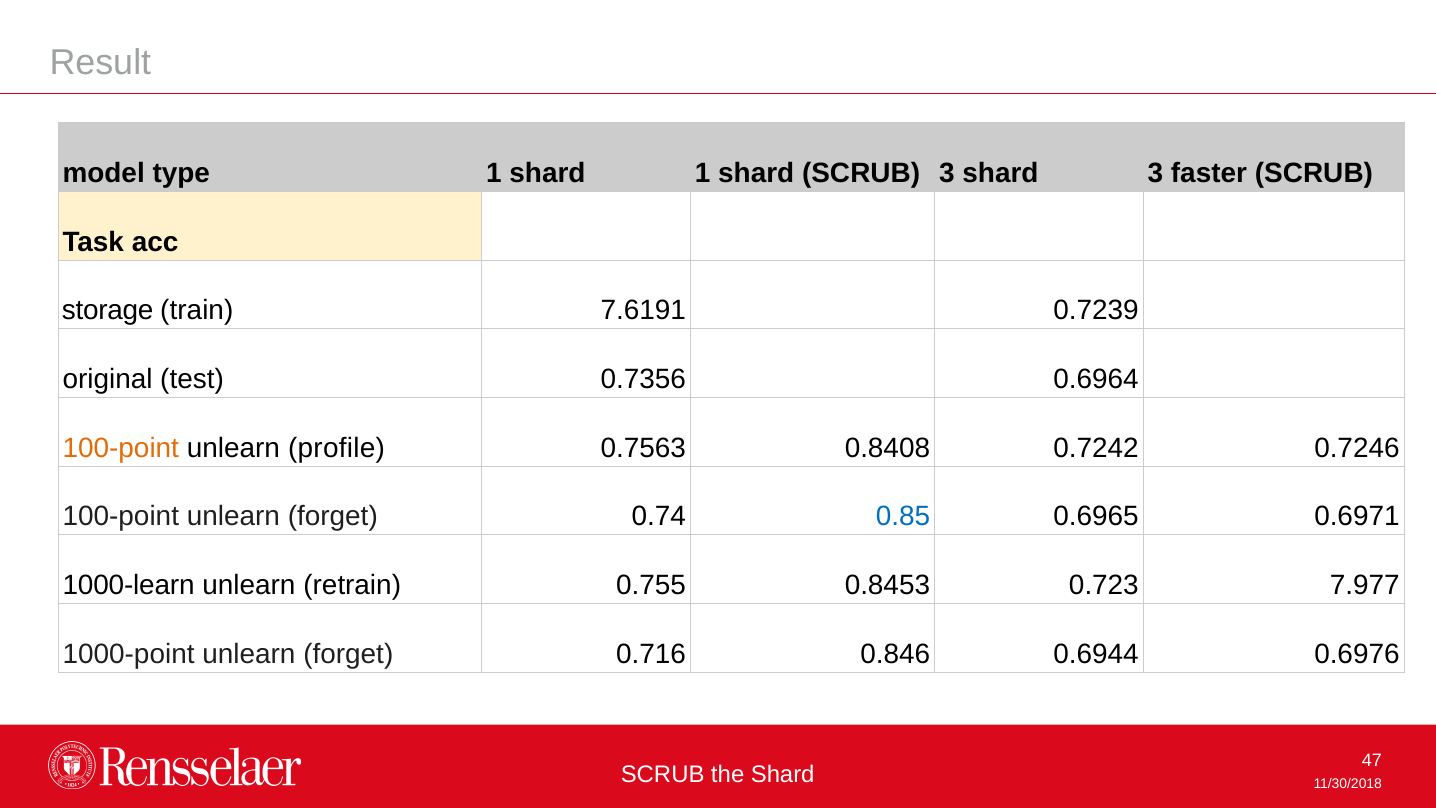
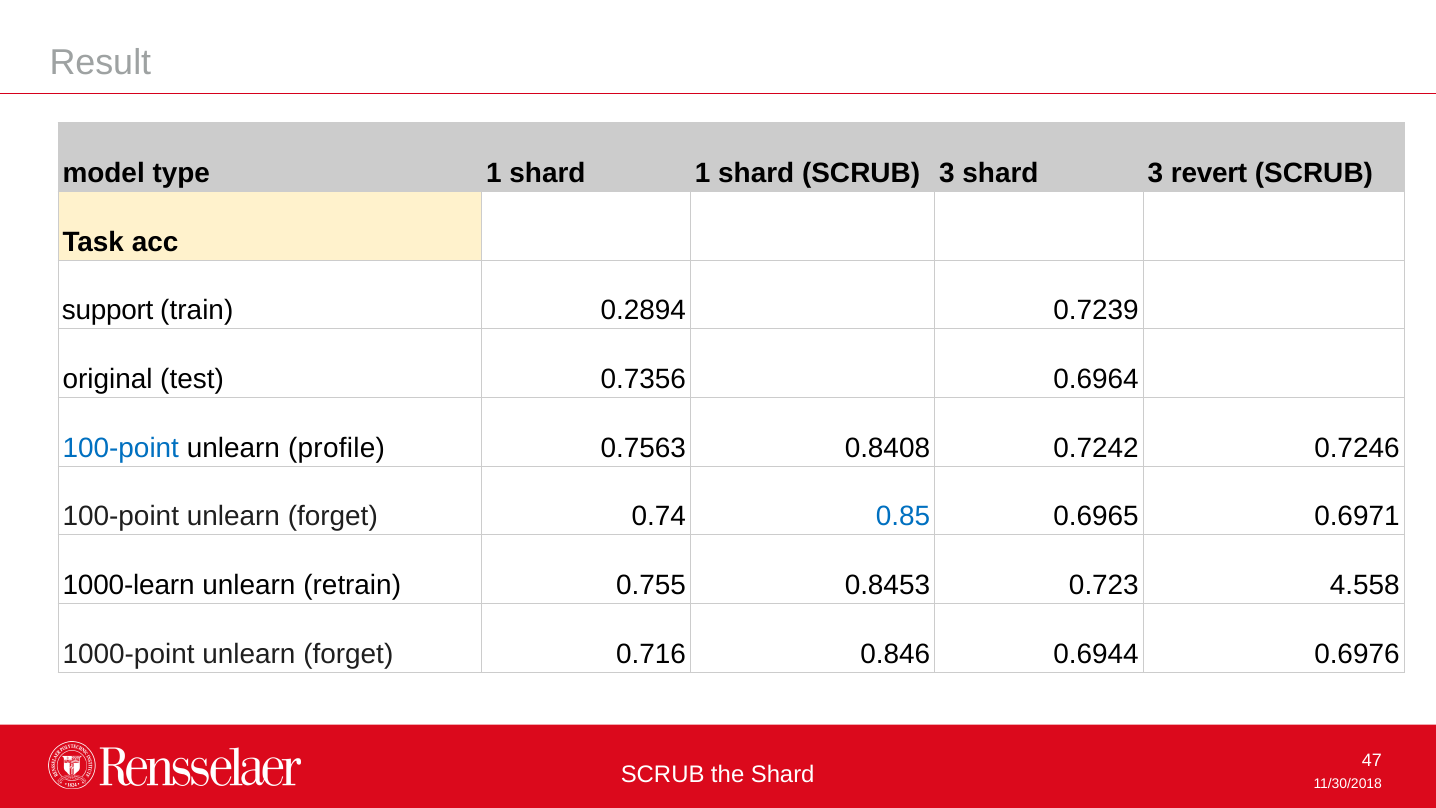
faster: faster -> revert
storage: storage -> support
7.6191: 7.6191 -> 0.2894
100-point at (121, 448) colour: orange -> blue
7.977: 7.977 -> 4.558
